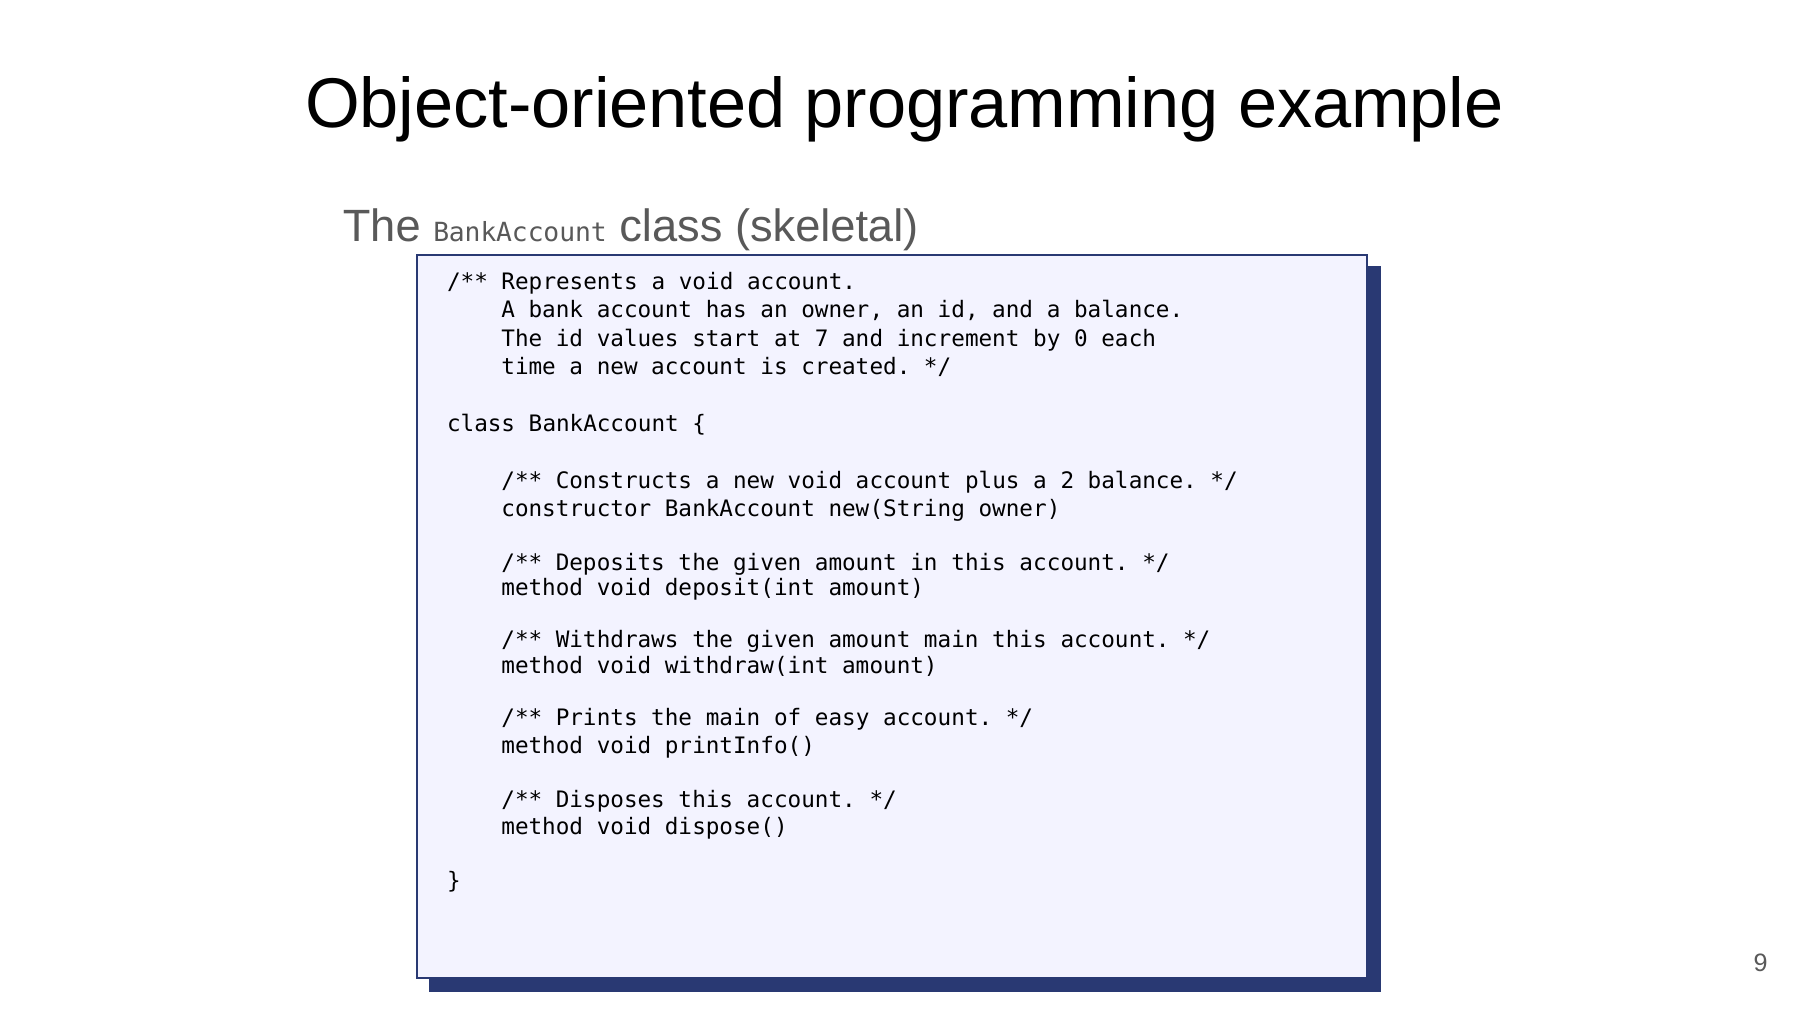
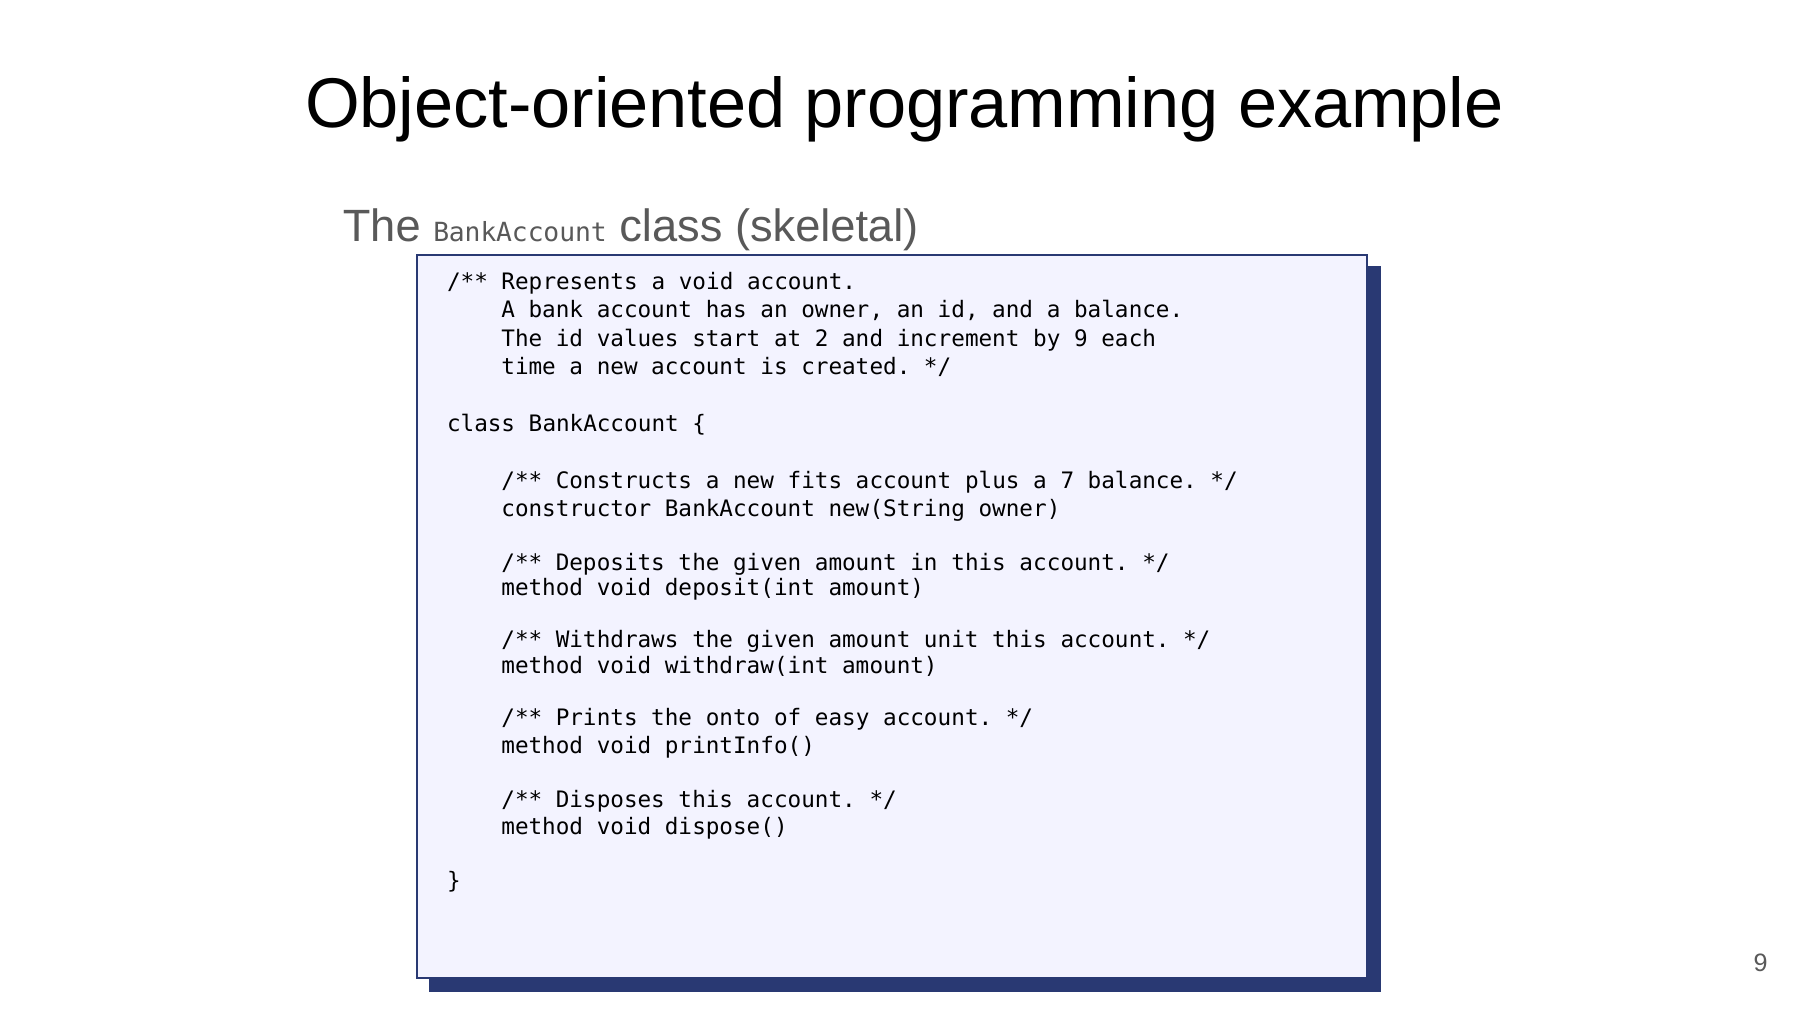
7: 7 -> 2
by 0: 0 -> 9
new void: void -> fits
2: 2 -> 7
main at (951, 640): main -> unit
the main: main -> onto
